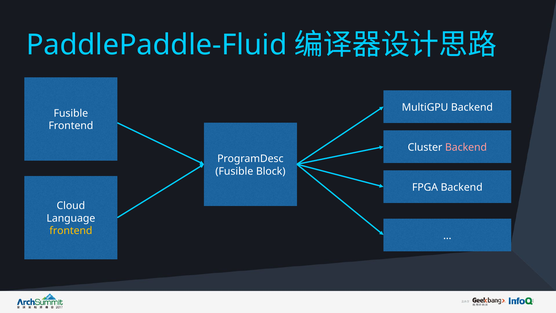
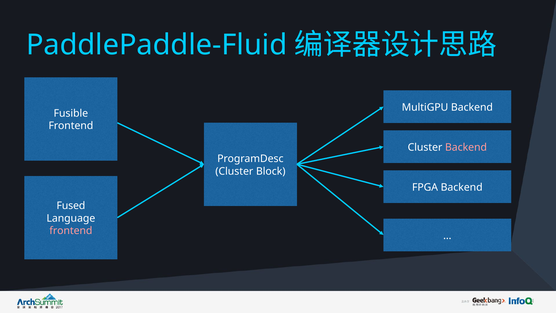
Fusible at (234, 171): Fusible -> Cluster
Cloud: Cloud -> Fused
frontend at (71, 231) colour: yellow -> pink
